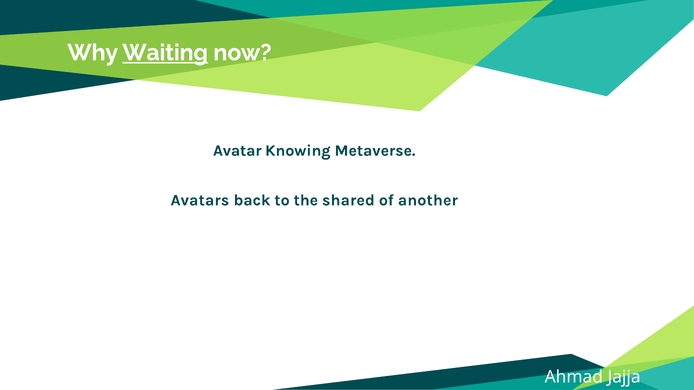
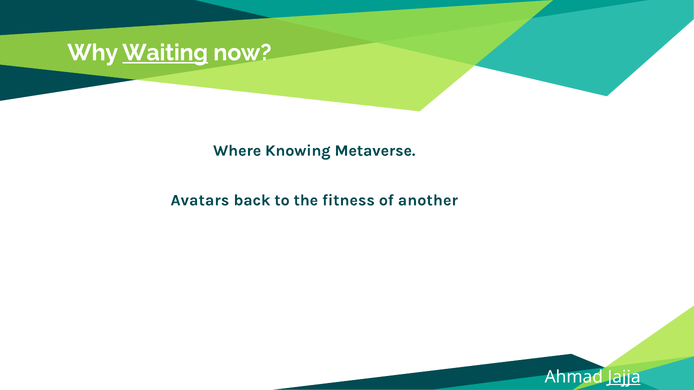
Avatar: Avatar -> Where
shared: shared -> fitness
Jajja underline: none -> present
